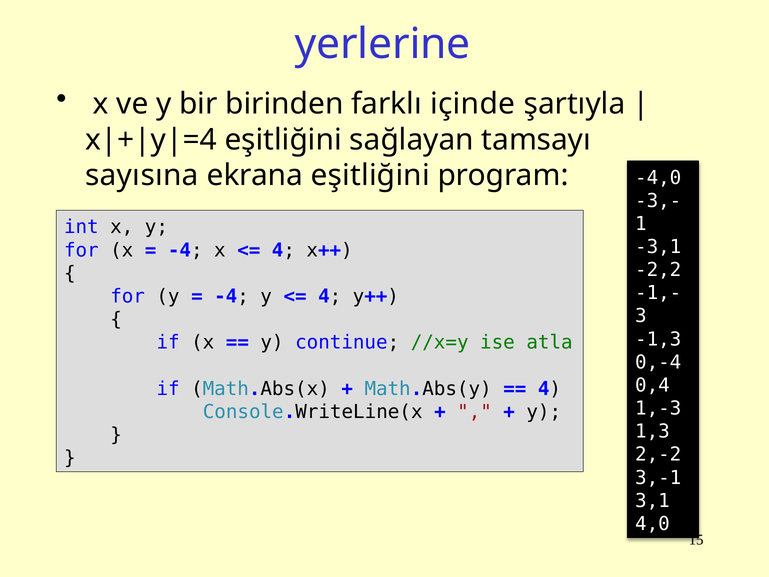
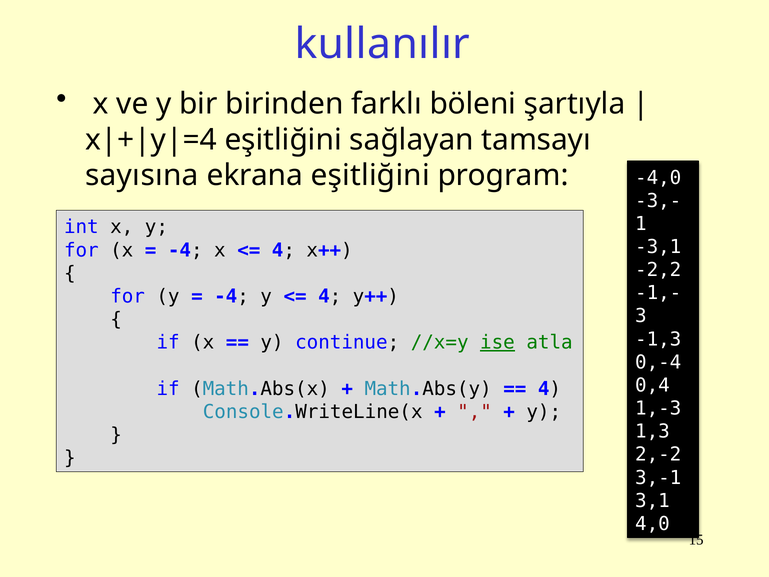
yerlerine: yerlerine -> kullanılır
içinde: içinde -> böleni
ise underline: none -> present
